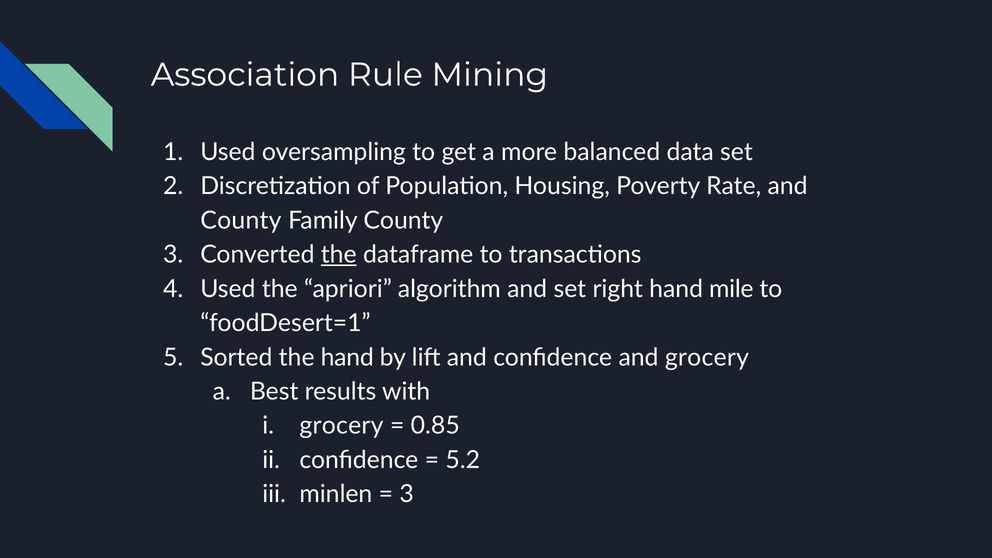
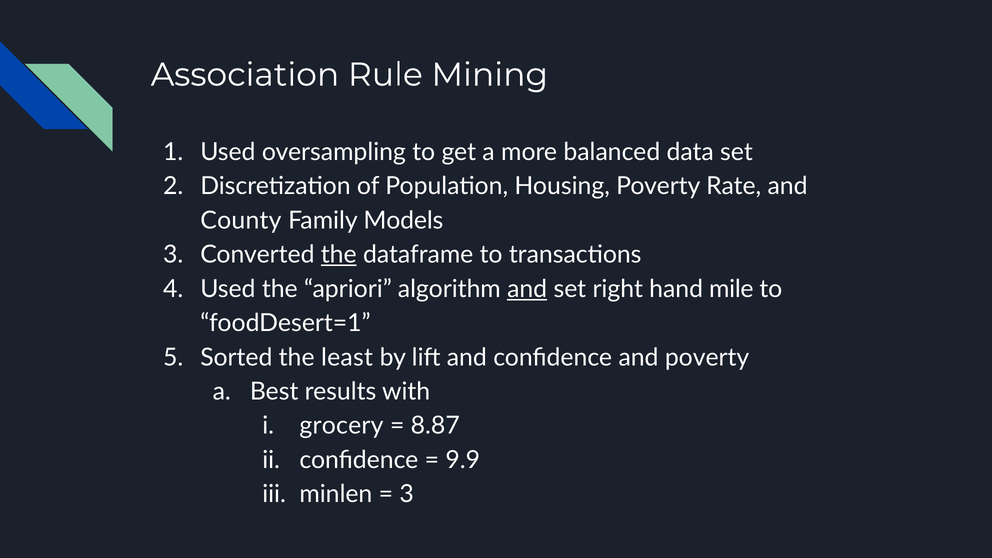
Family County: County -> Models
and at (527, 289) underline: none -> present
the hand: hand -> least
and grocery: grocery -> poverty
0.85: 0.85 -> 8.87
5.2: 5.2 -> 9.9
